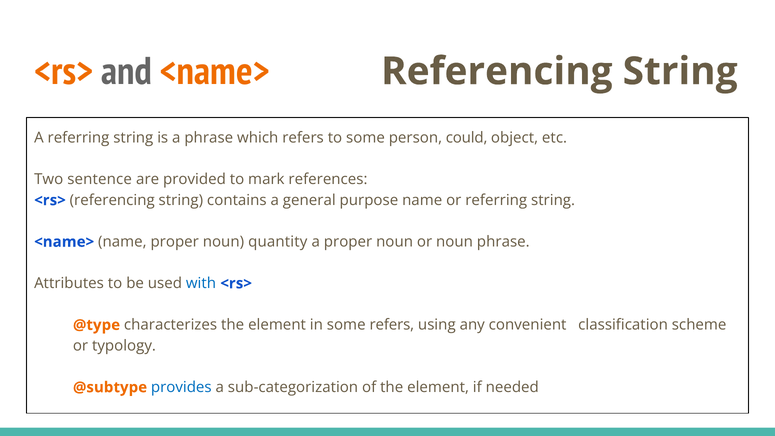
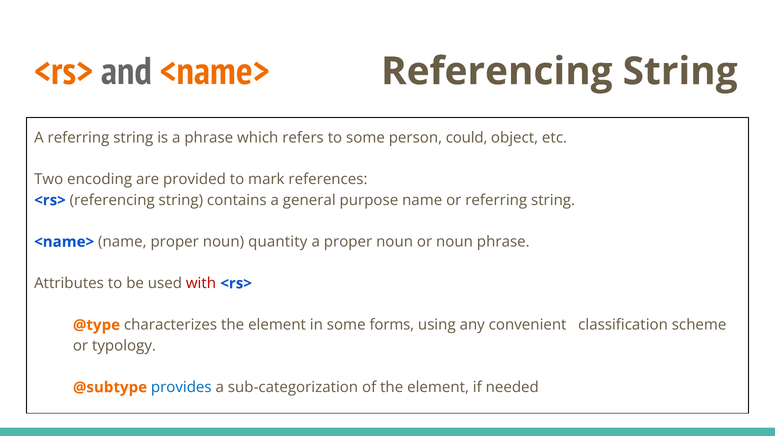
sentence: sentence -> encoding
with colour: blue -> red
some refers: refers -> forms
